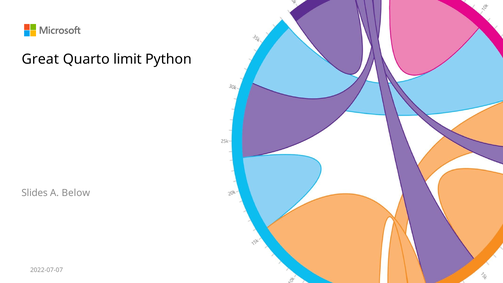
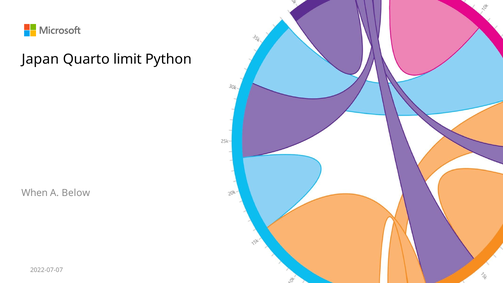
Great: Great -> Japan
Slides: Slides -> When
